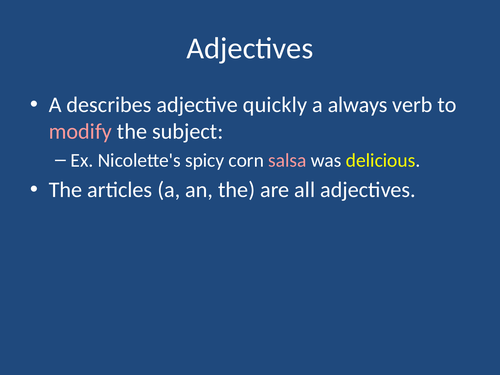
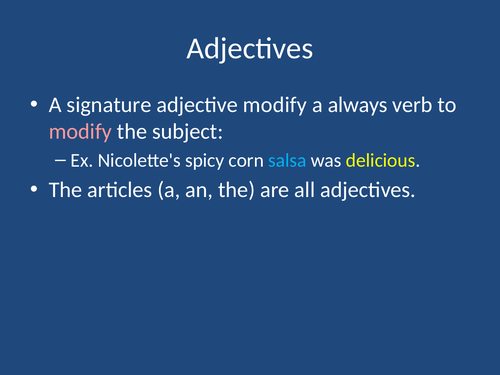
describes: describes -> signature
adjective quickly: quickly -> modify
salsa colour: pink -> light blue
